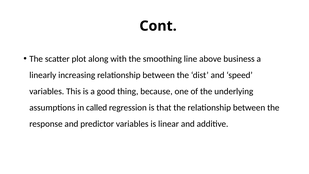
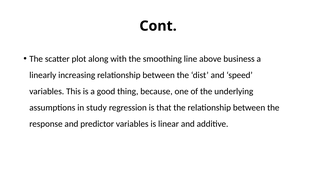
called: called -> study
